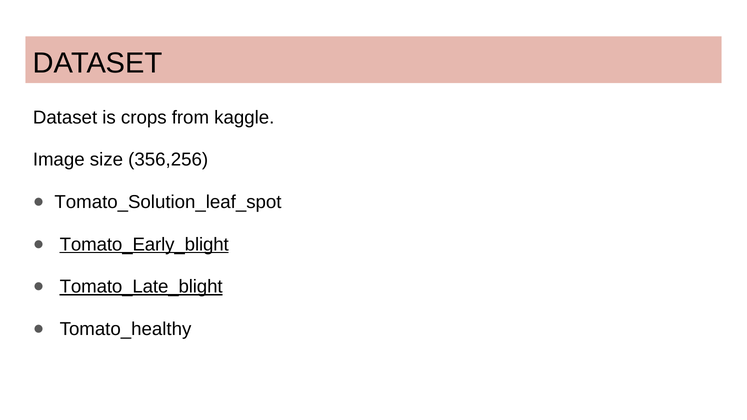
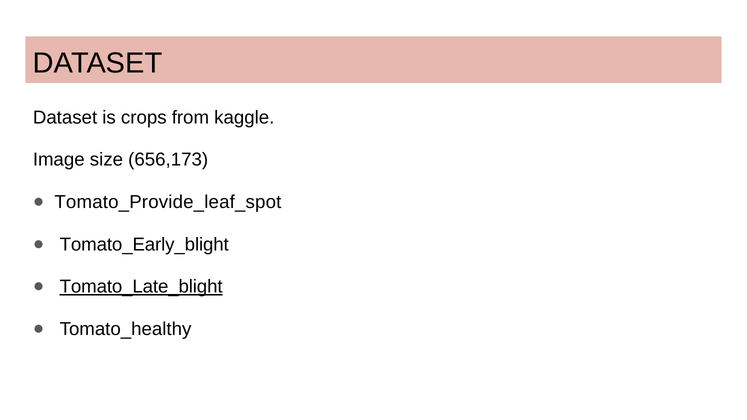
356,256: 356,256 -> 656,173
Tomato_Solution_leaf_spot: Tomato_Solution_leaf_spot -> Tomato_Provide_leaf_spot
Tomato_Early_blight underline: present -> none
